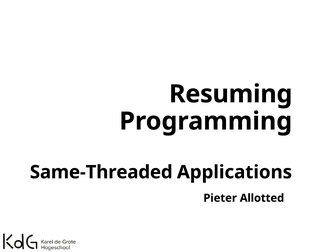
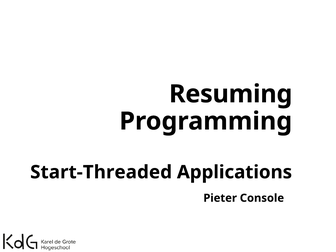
Same-Threaded: Same-Threaded -> Start-Threaded
Allotted: Allotted -> Console
